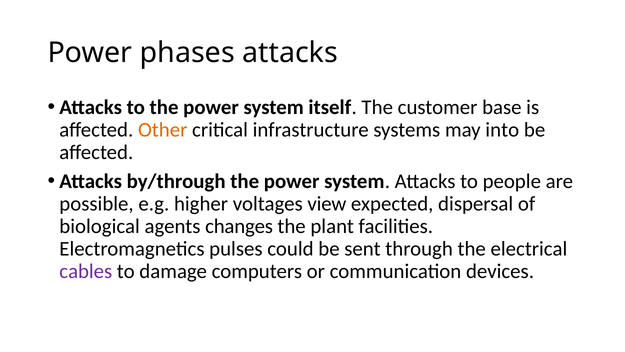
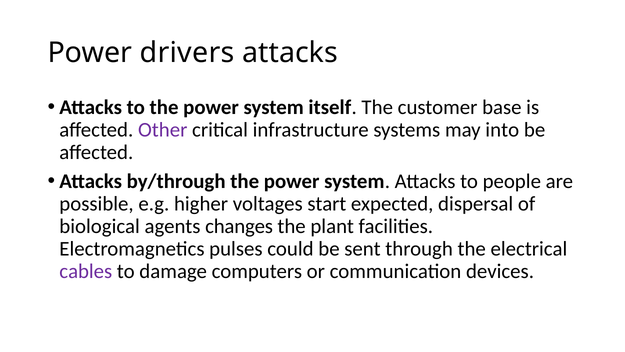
phases: phases -> drivers
Other colour: orange -> purple
view: view -> start
